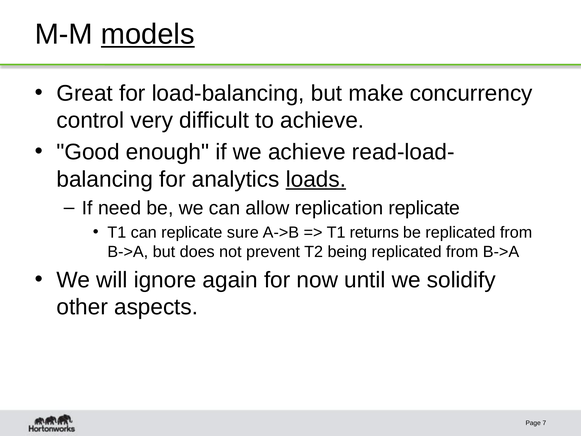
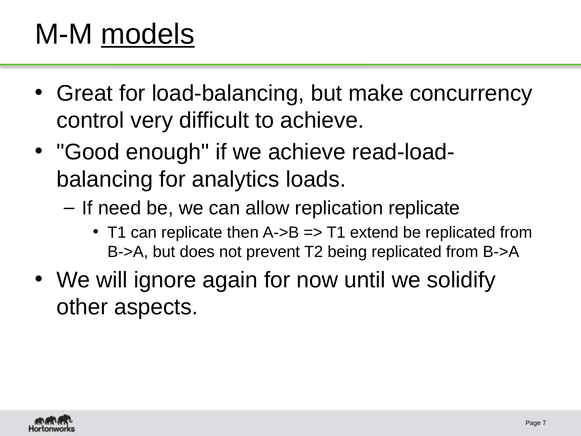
loads underline: present -> none
sure: sure -> then
returns: returns -> extend
